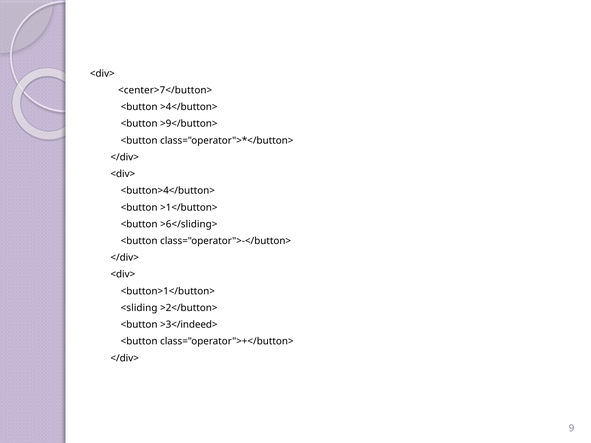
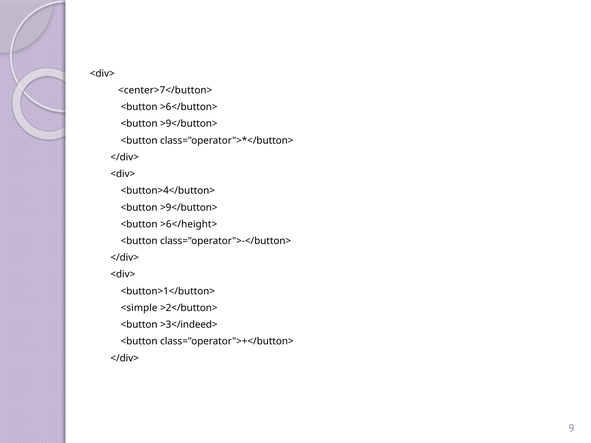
>4</button>: >4</button> -> >6</button>
>1</button> at (189, 208): >1</button> -> >9</button>
>6</sliding>: >6</sliding> -> >6</height>
<sliding: <sliding -> <simple
